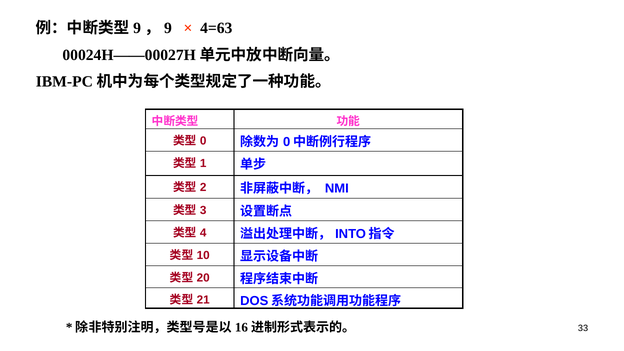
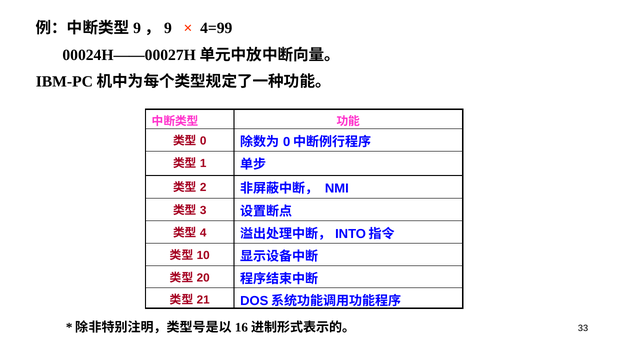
4=63: 4=63 -> 4=99
